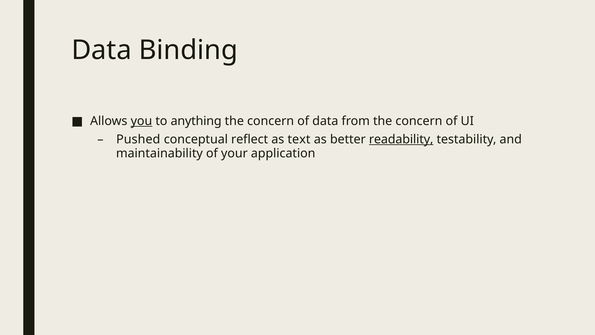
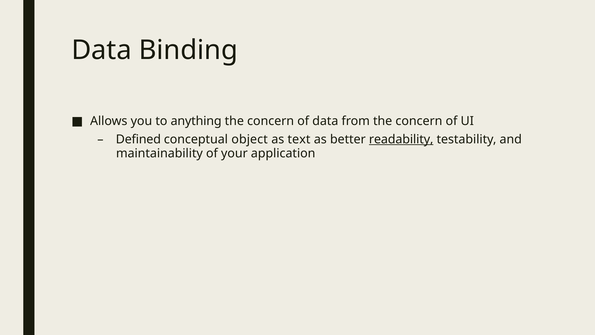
you underline: present -> none
Pushed: Pushed -> Defined
reflect: reflect -> object
